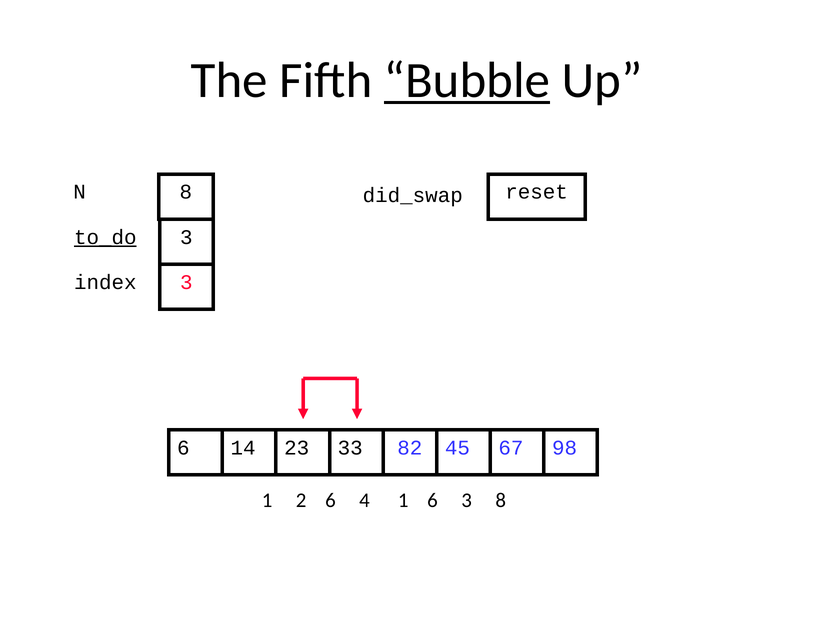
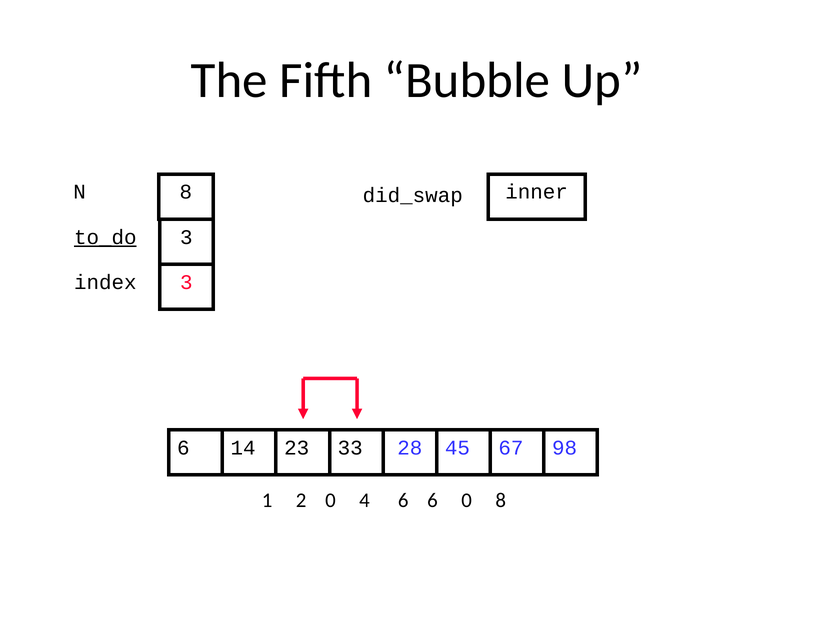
Bubble underline: present -> none
reset: reset -> inner
82: 82 -> 28
2 6: 6 -> 0
4 1: 1 -> 6
6 3: 3 -> 0
